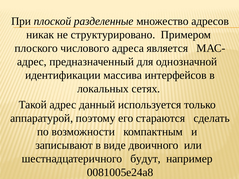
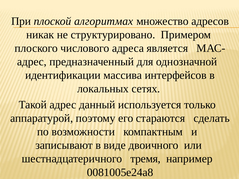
разделенные: разделенные -> алгоритмах
будут: будут -> тремя
